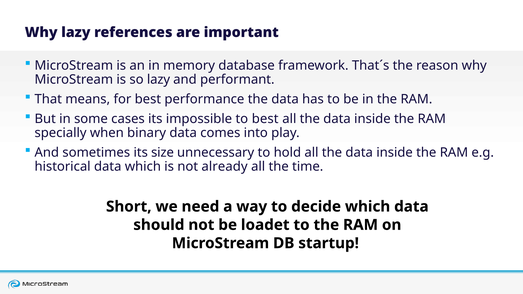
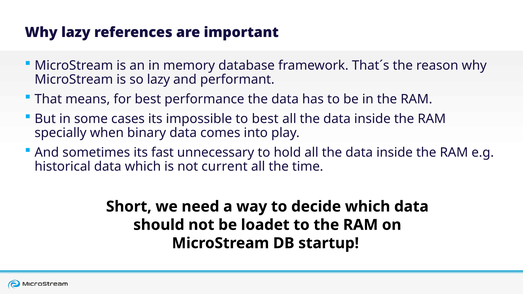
size: size -> fast
already: already -> current
